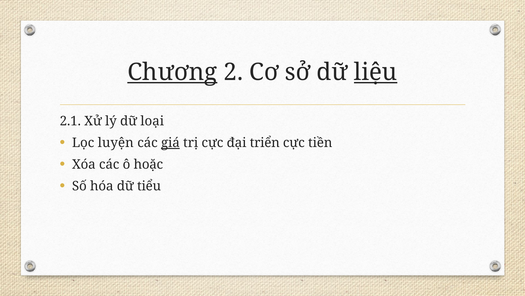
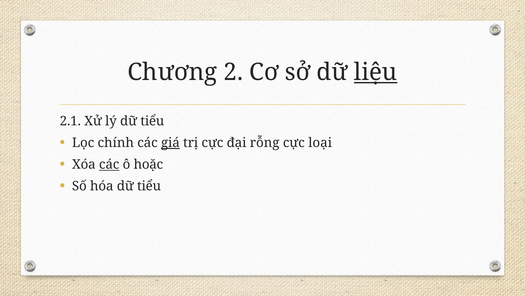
Chương underline: present -> none
lý dữ loại: loại -> tiểu
luyện: luyện -> chính
triển: triển -> rỗng
tiền: tiền -> loại
các at (109, 164) underline: none -> present
